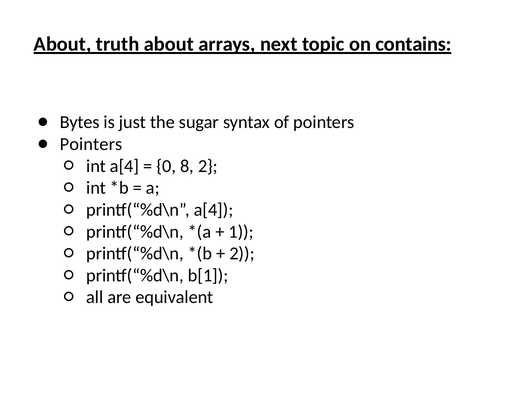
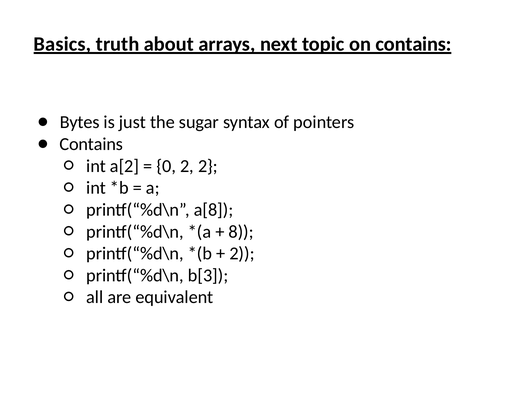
About at (62, 44): About -> Basics
Pointers at (91, 144): Pointers -> Contains
int a[4: a[4 -> a[2
0 8: 8 -> 2
printf(“%d\n a[4: a[4 -> a[8
1: 1 -> 8
b[1: b[1 -> b[3
